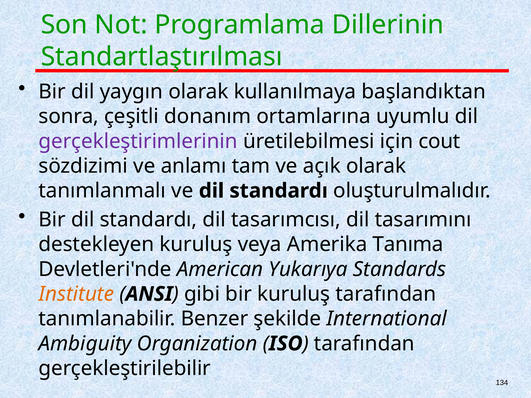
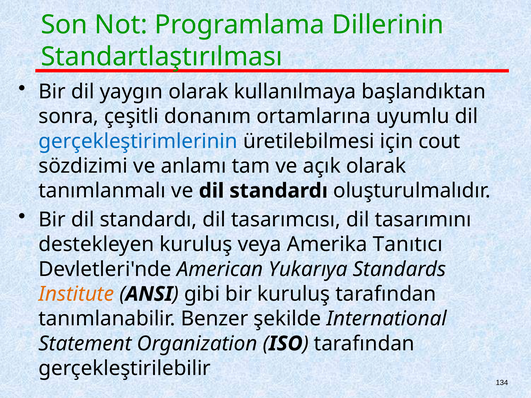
gerçekleştirimlerinin colour: purple -> blue
Tanıma: Tanıma -> Tanıtıcı
Ambiguity: Ambiguity -> Statement
